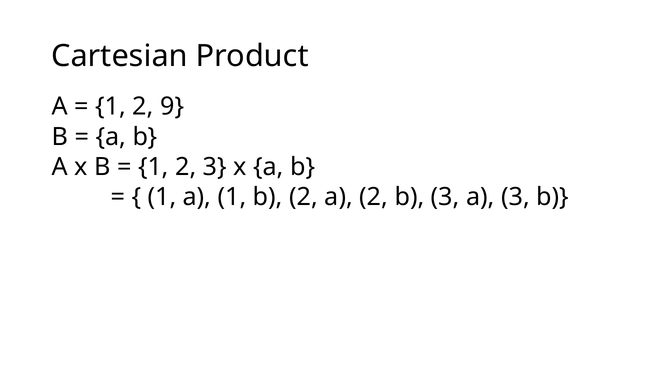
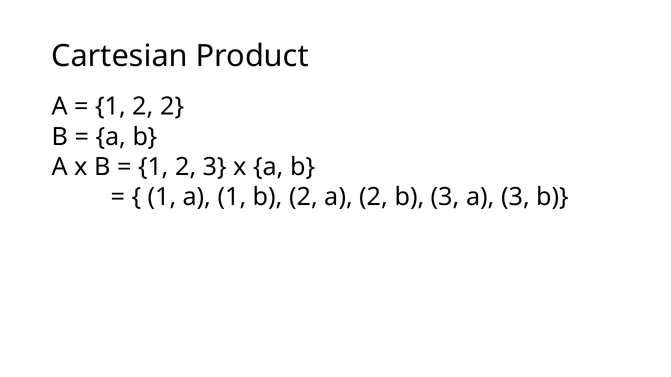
2 9: 9 -> 2
